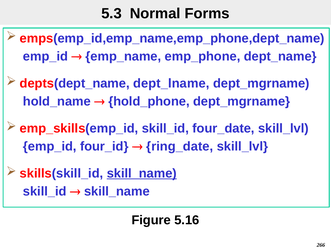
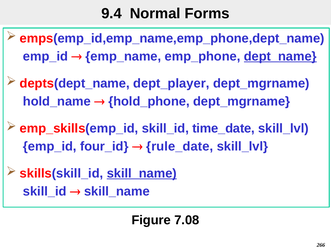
5.3: 5.3 -> 9.4
dept_name underline: none -> present
dept_lname: dept_lname -> dept_player
four_date: four_date -> time_date
ring_date: ring_date -> rule_date
5.16: 5.16 -> 7.08
